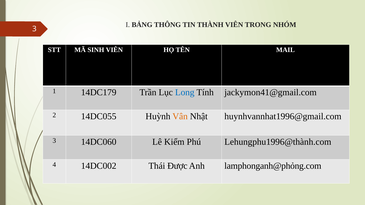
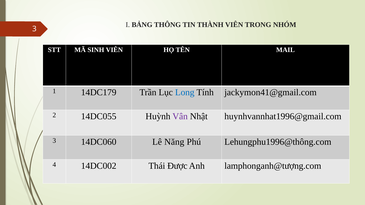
Vân colour: orange -> purple
Kiểm: Kiểm -> Năng
Lehungphu1996@thành.com: Lehungphu1996@thành.com -> Lehungphu1996@thông.com
lamphonganh@phỏng.com: lamphonganh@phỏng.com -> lamphonganh@tượng.com
